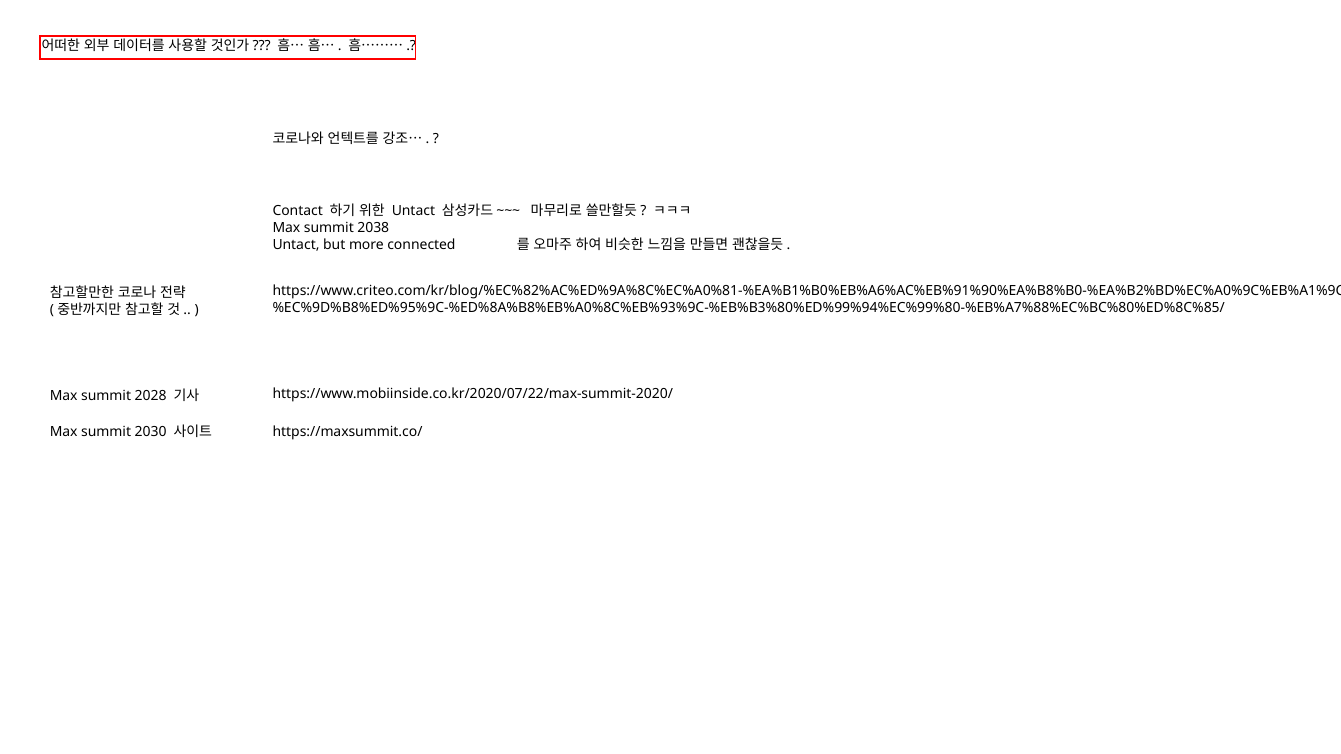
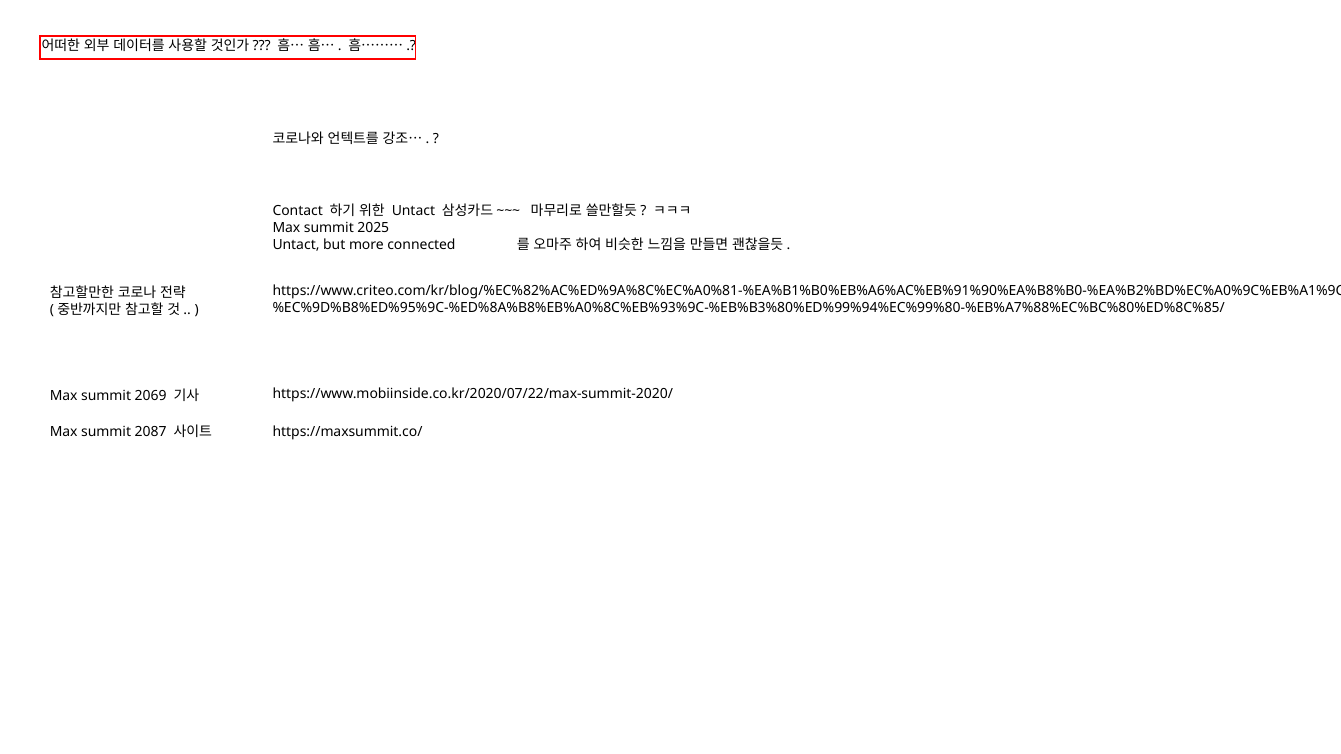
2038: 2038 -> 2025
2028: 2028 -> 2069
2030: 2030 -> 2087
